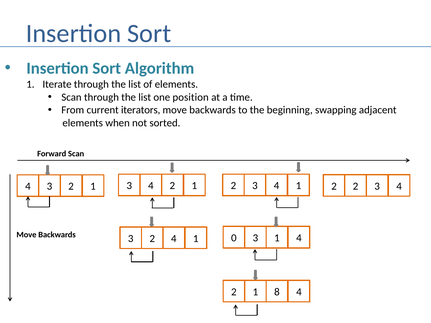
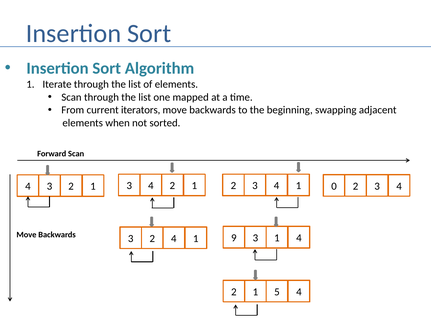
position: position -> mapped
4 1 2: 2 -> 0
0: 0 -> 9
8: 8 -> 5
